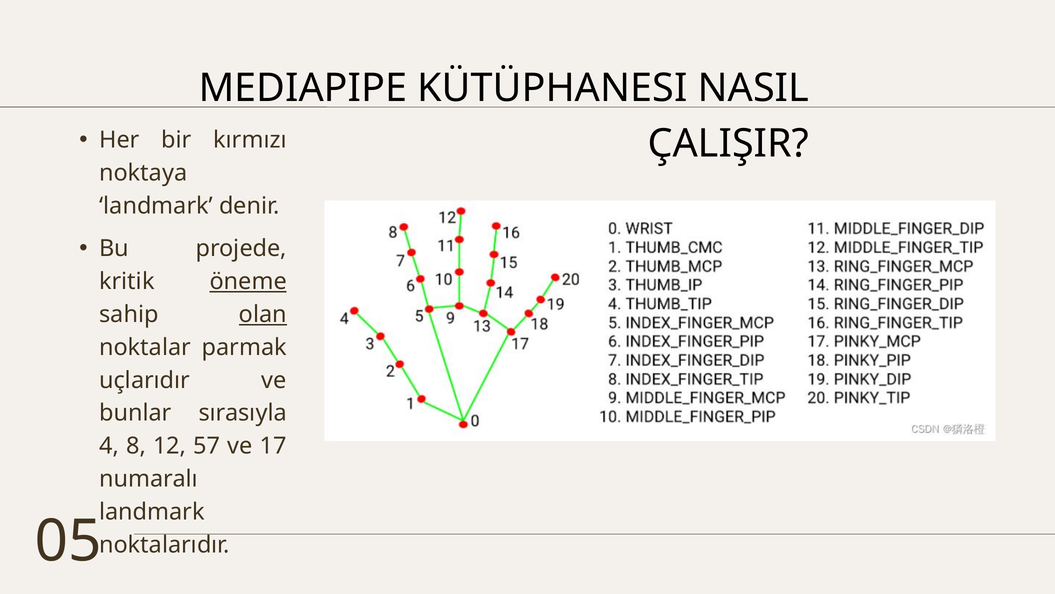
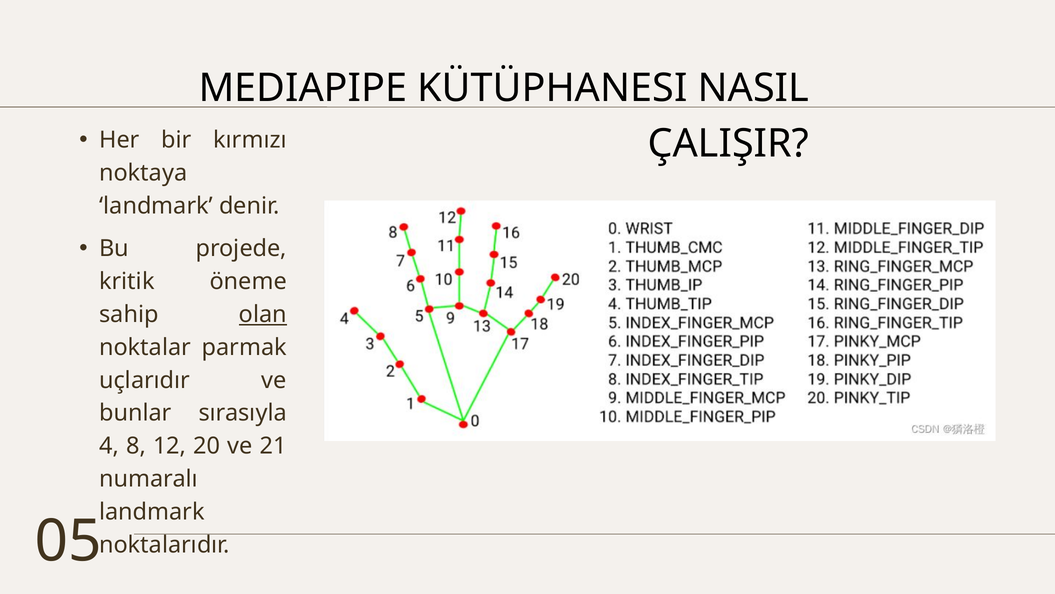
öneme underline: present -> none
57: 57 -> 20
17: 17 -> 21
